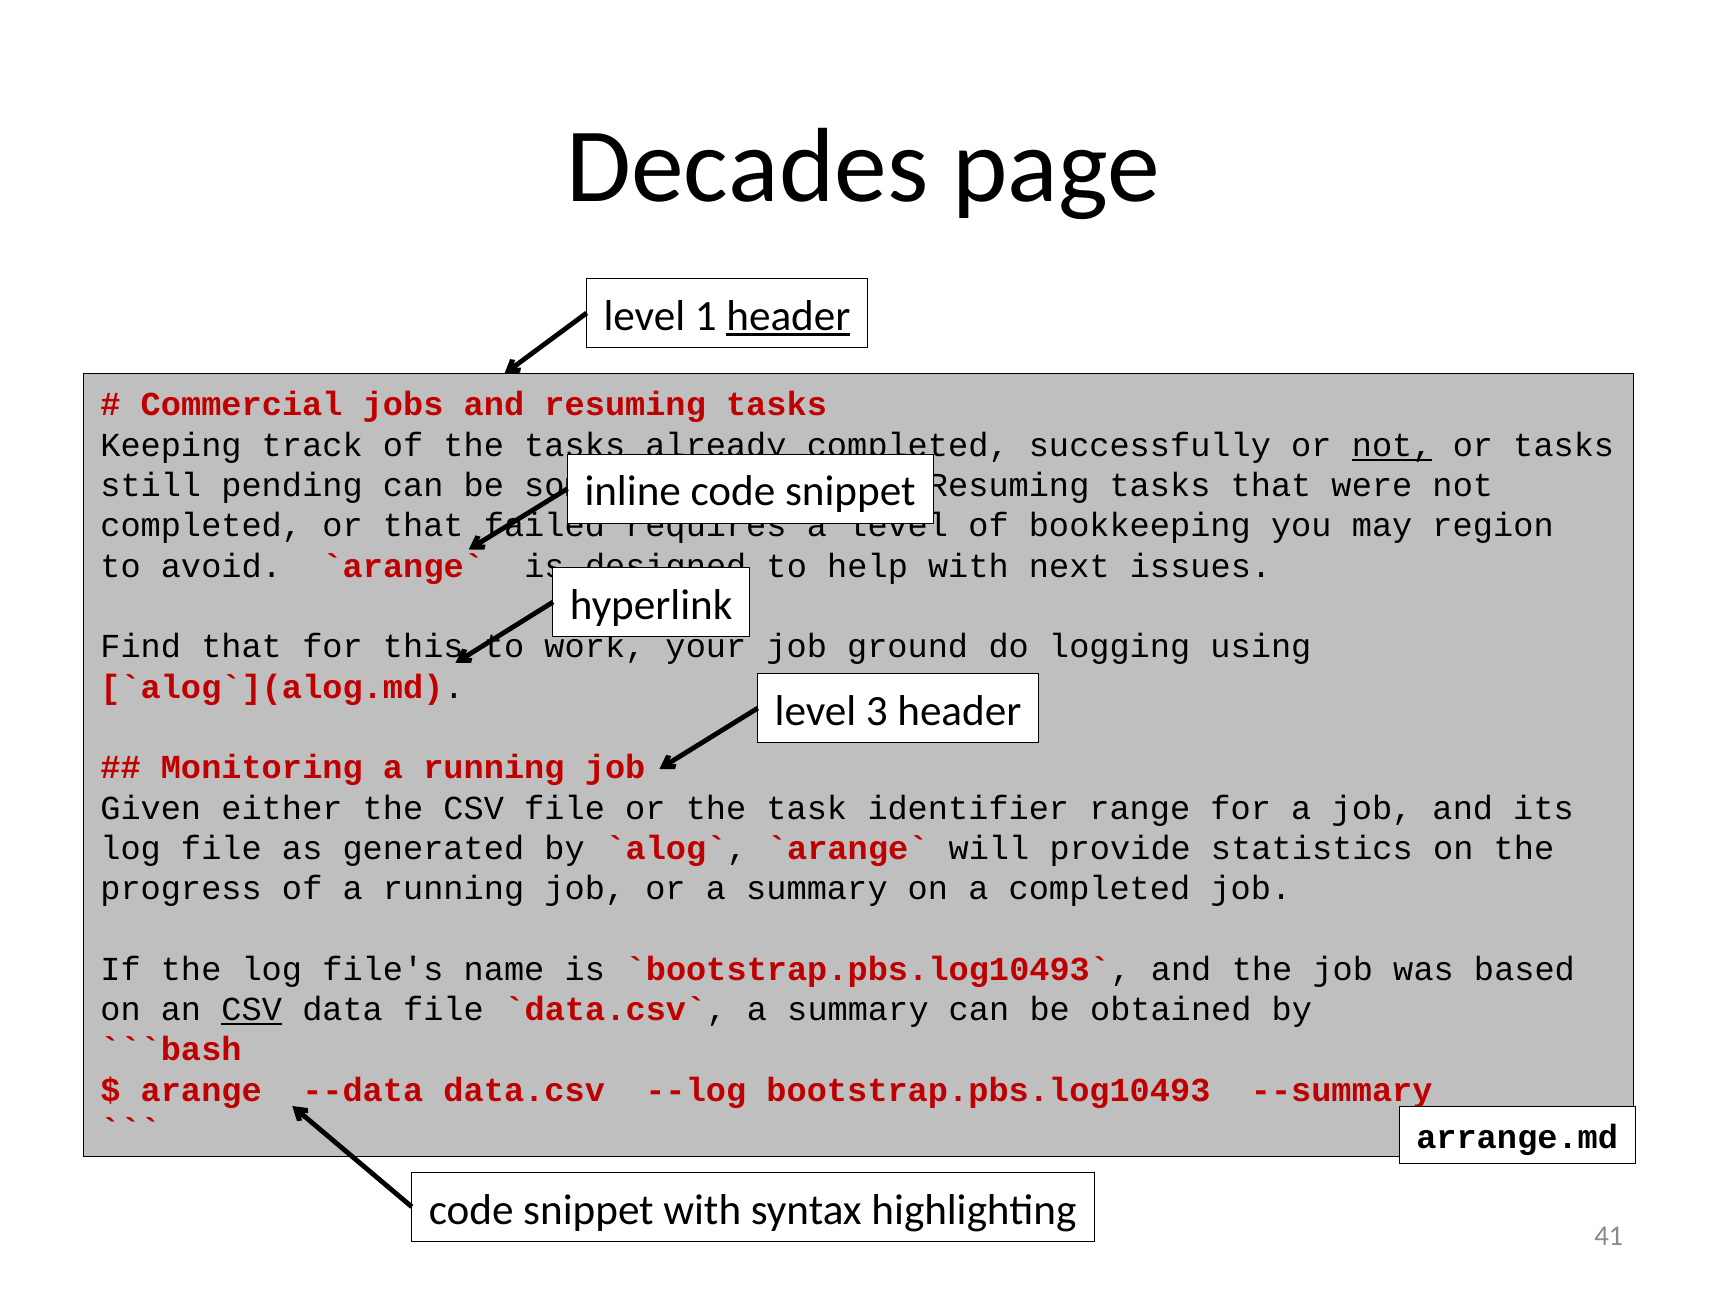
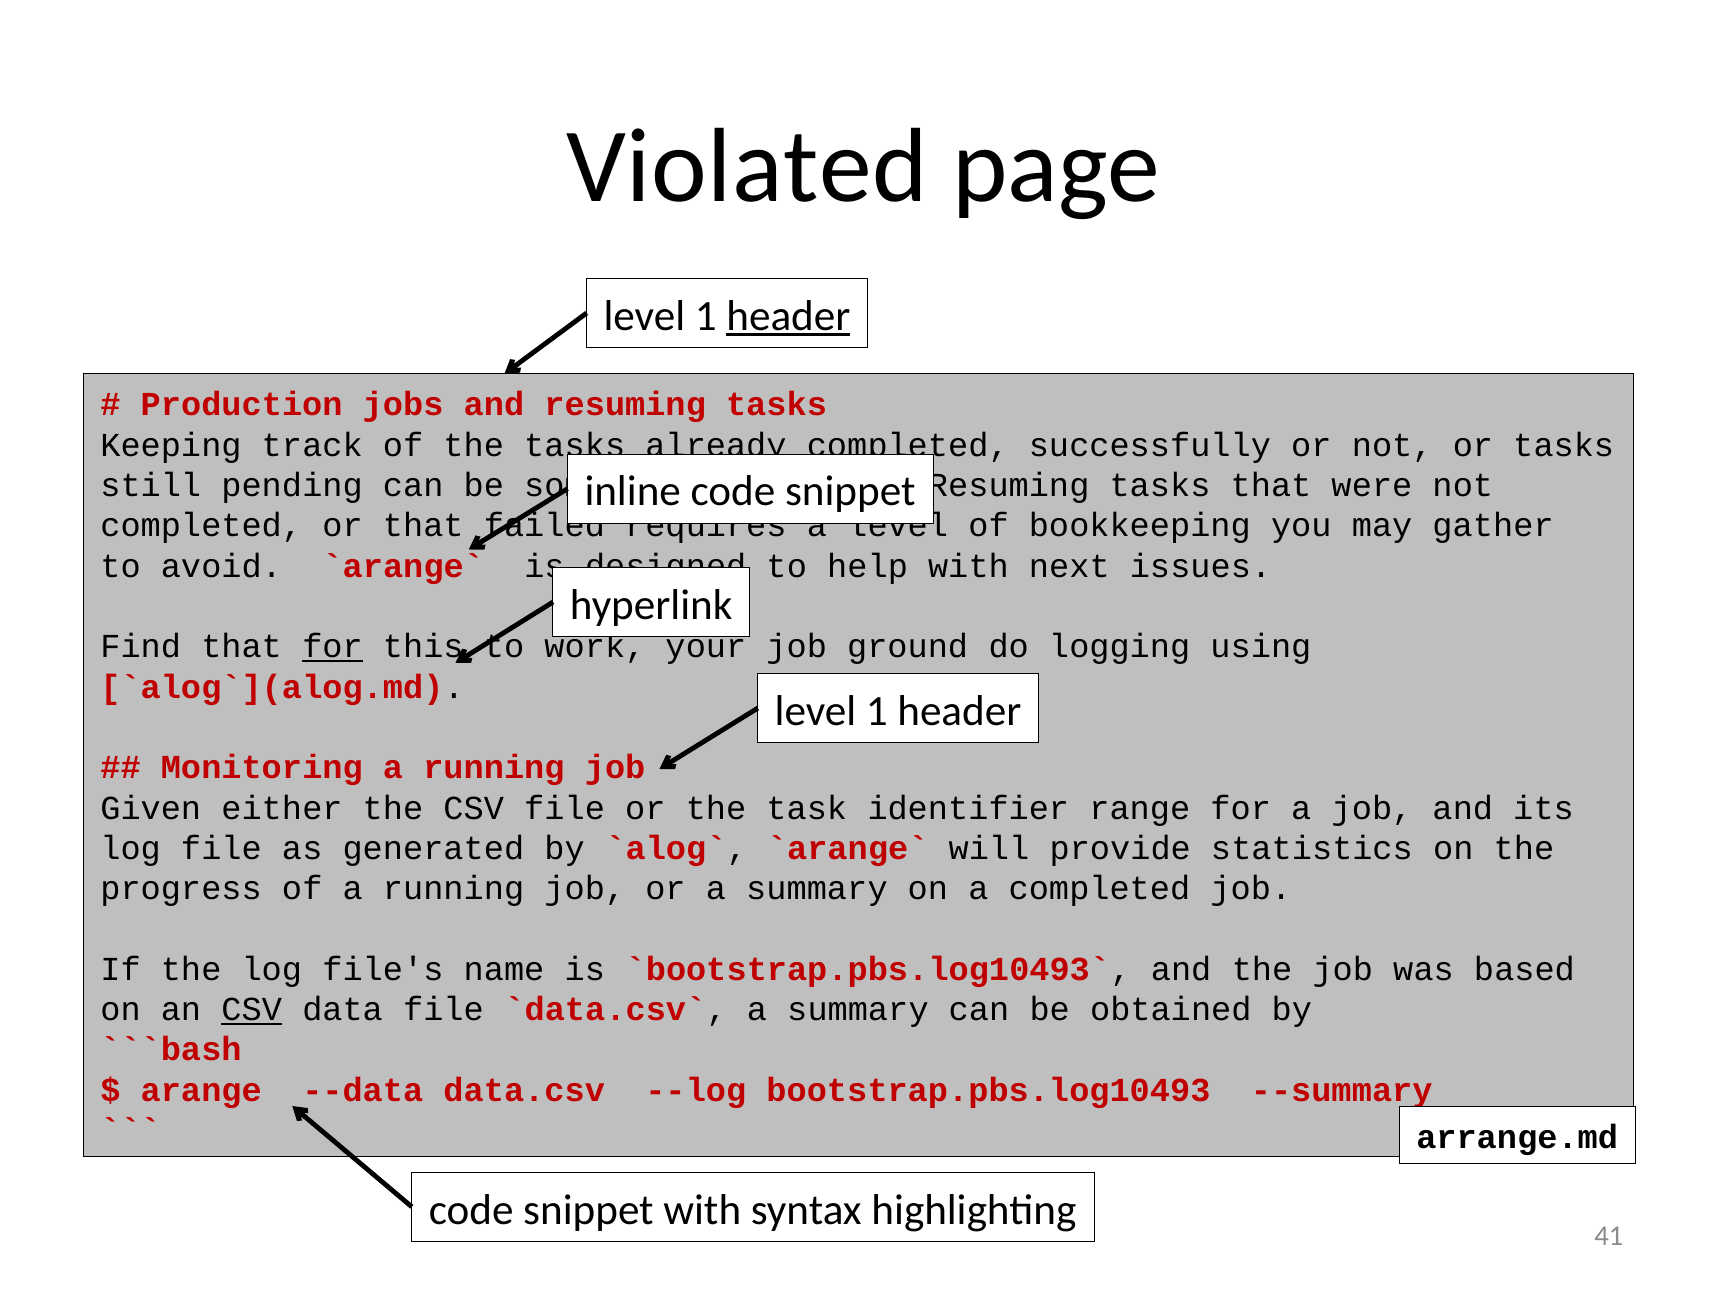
Decades: Decades -> Violated
Commercial: Commercial -> Production
not at (1392, 445) underline: present -> none
region: region -> gather
for at (332, 647) underline: none -> present
3 at (877, 711): 3 -> 1
